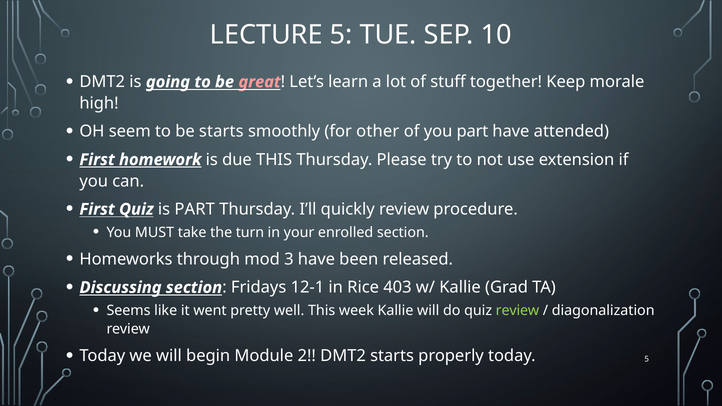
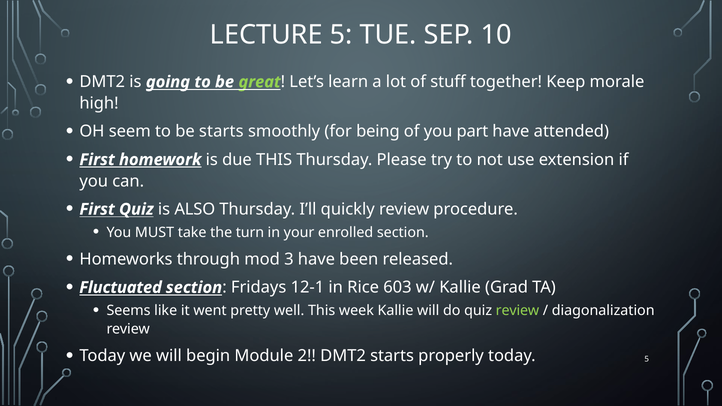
great colour: pink -> light green
other: other -> being
is PART: PART -> ALSO
Discussing: Discussing -> Fluctuated
403: 403 -> 603
